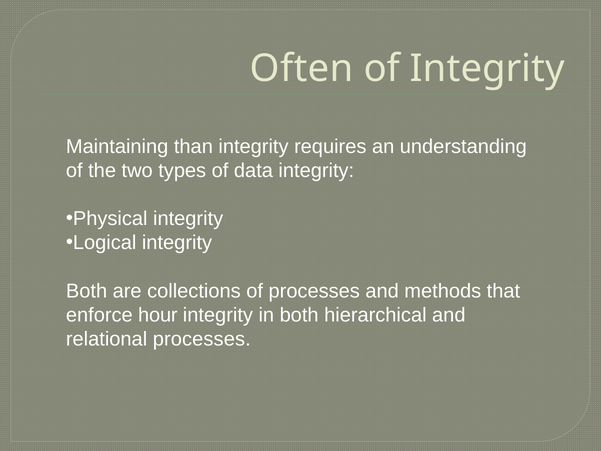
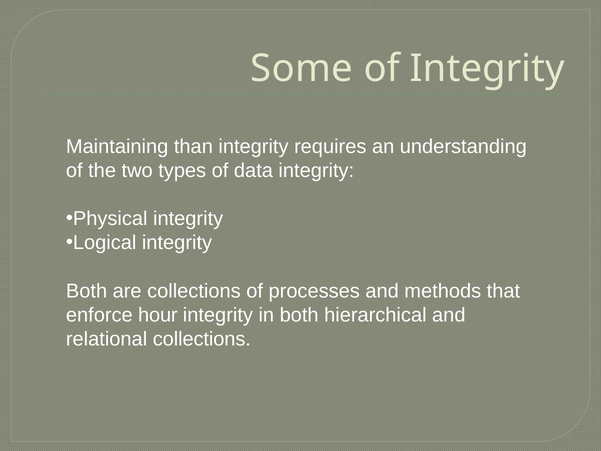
Often: Often -> Some
relational processes: processes -> collections
